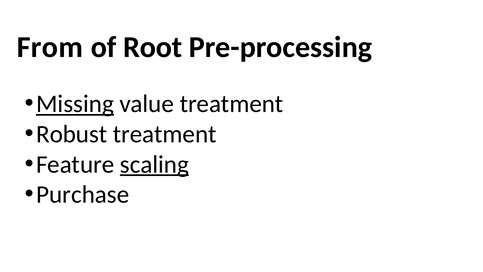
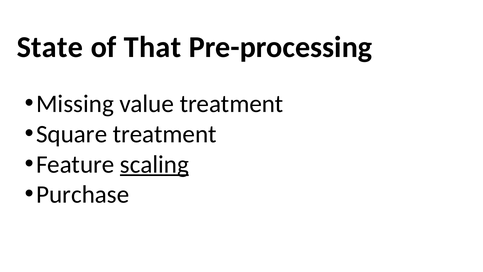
From: From -> State
Root: Root -> That
Missing underline: present -> none
Robust: Robust -> Square
